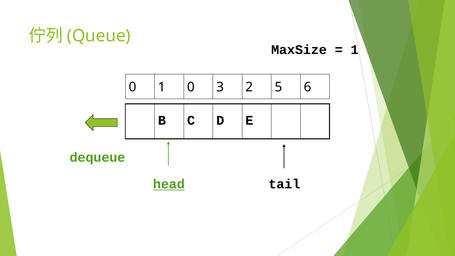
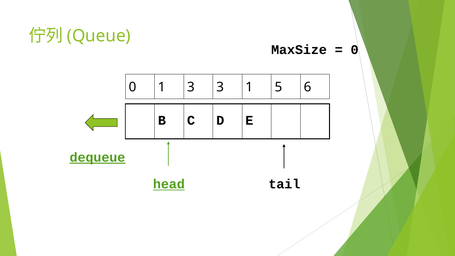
1 at (355, 50): 1 -> 0
1 0: 0 -> 3
3 2: 2 -> 1
dequeue underline: none -> present
